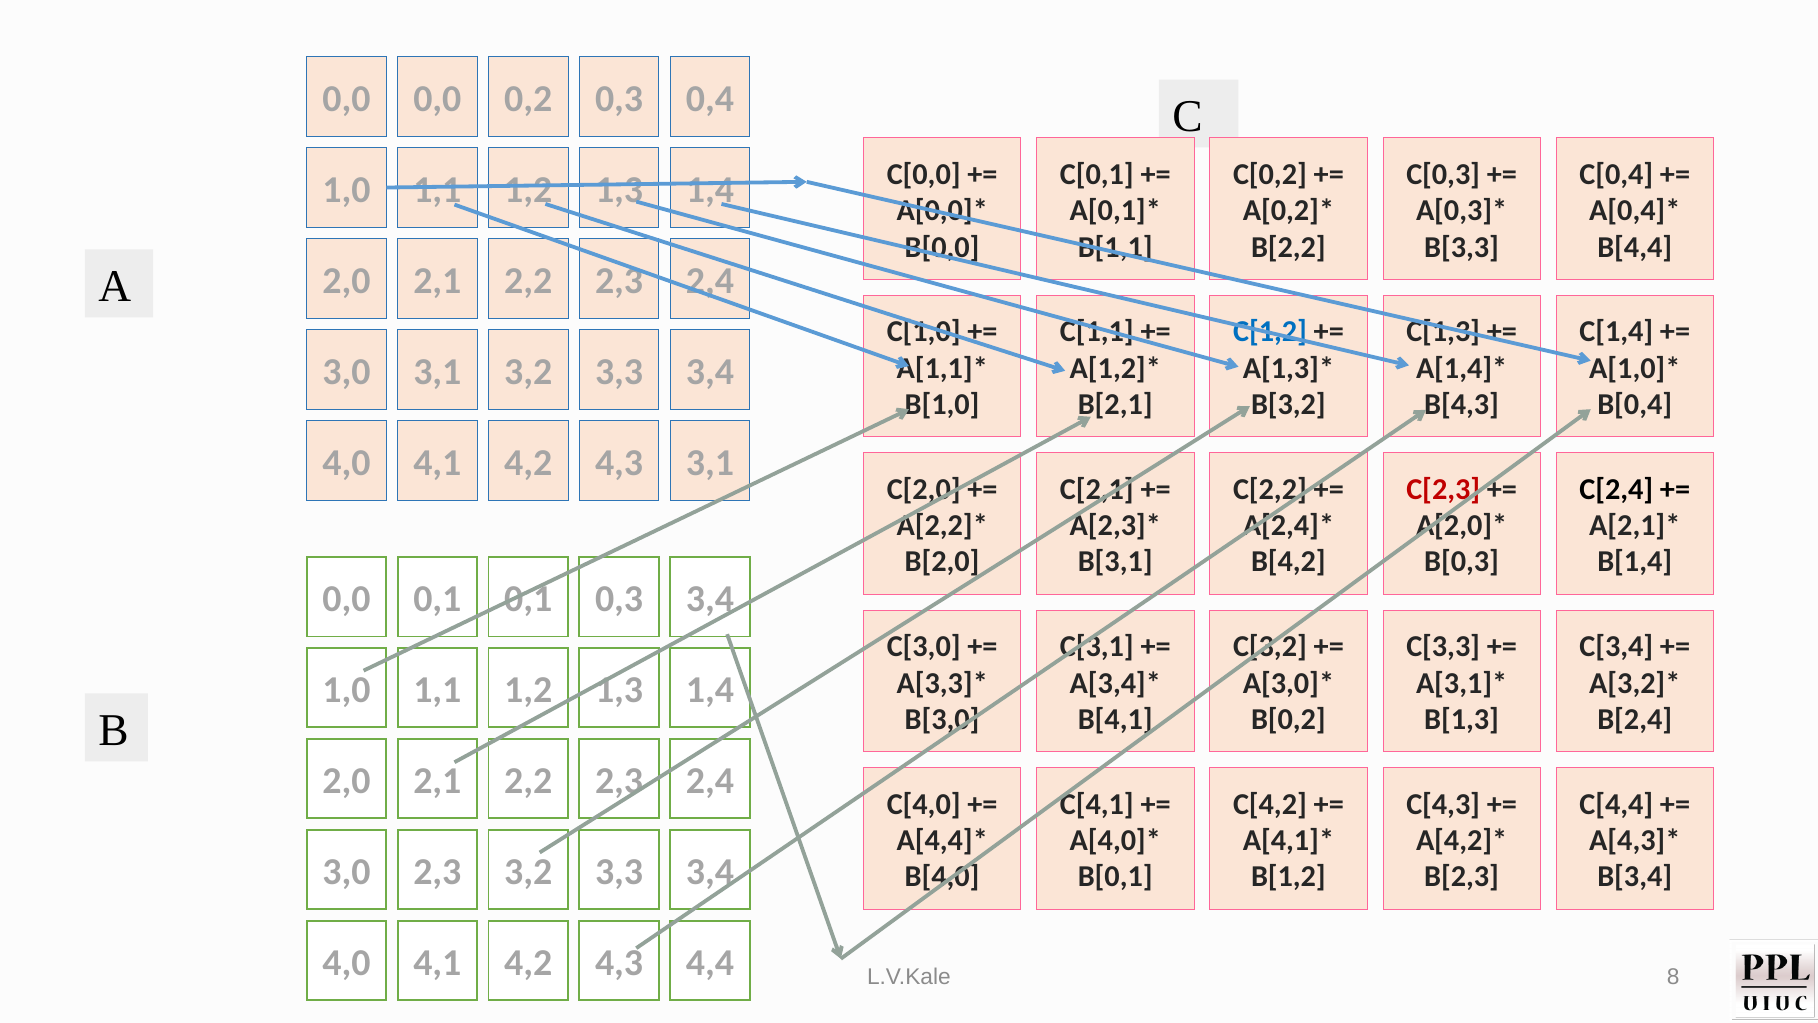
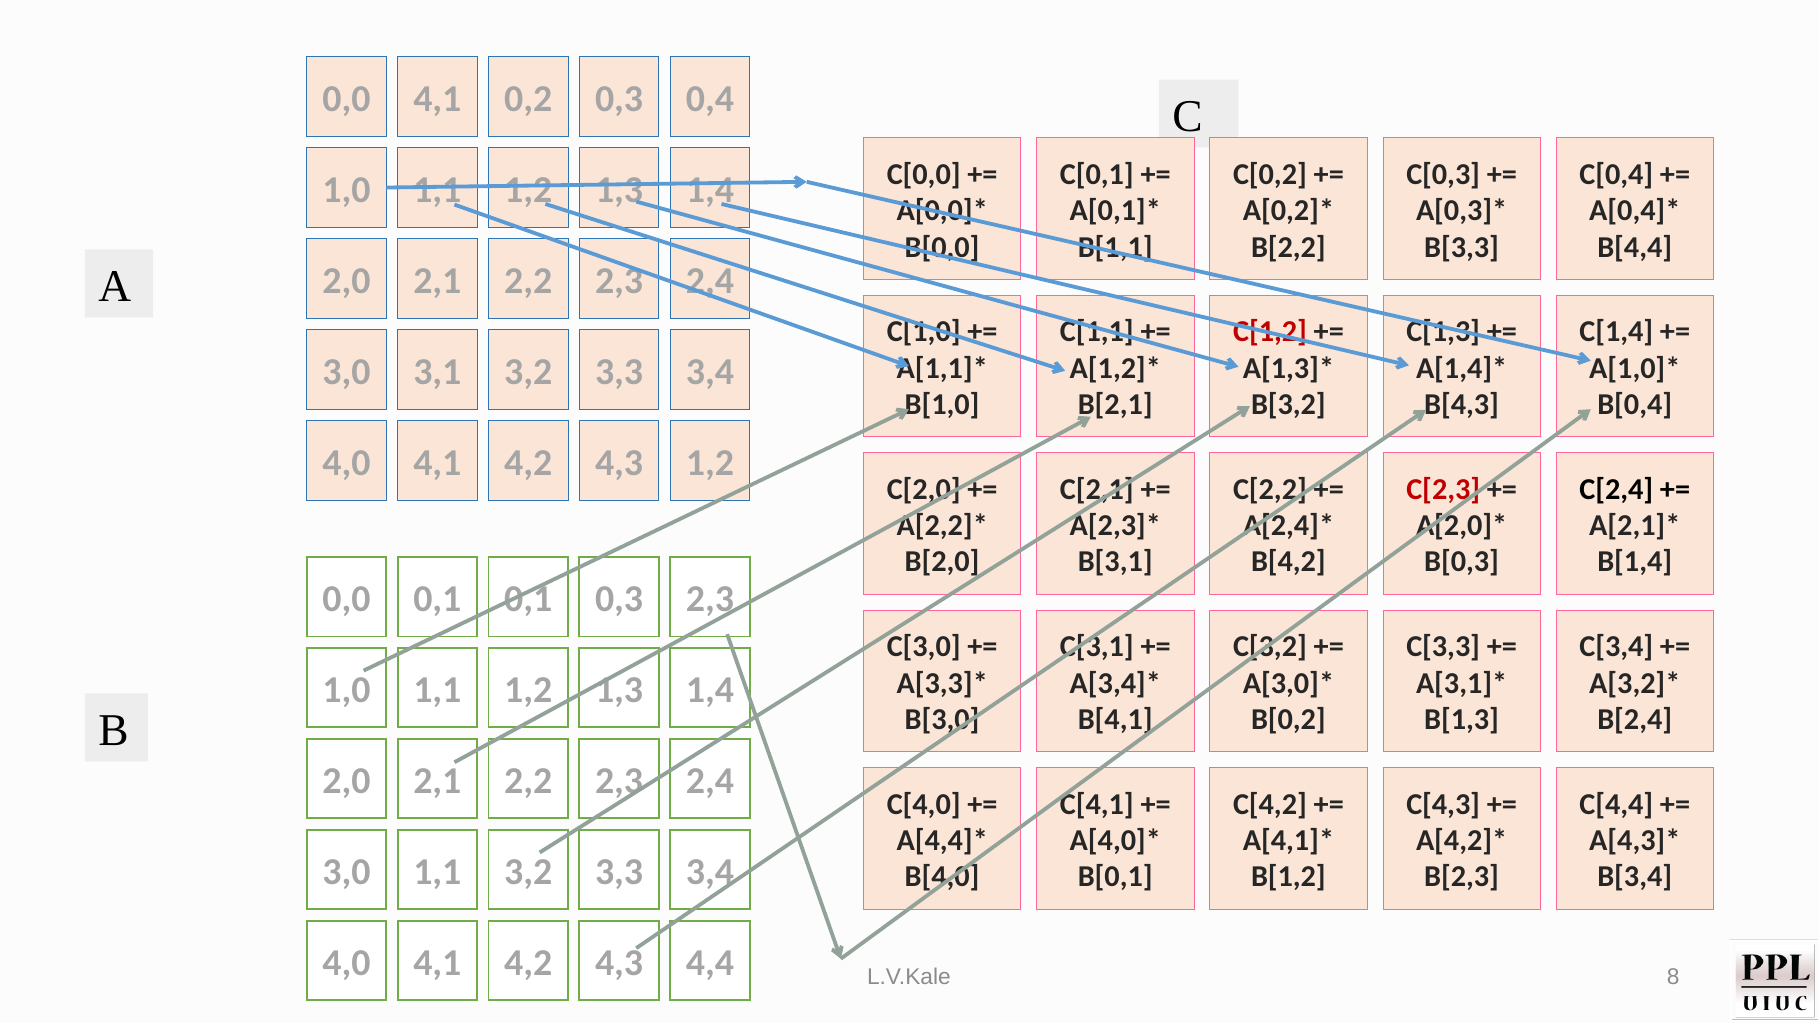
0,0 at (437, 99): 0,0 -> 4,1
C[1,2 colour: blue -> red
3,1 at (710, 463): 3,1 -> 1,2
0,3 3,4: 3,4 -> 2,3
2,3 at (437, 872): 2,3 -> 1,1
